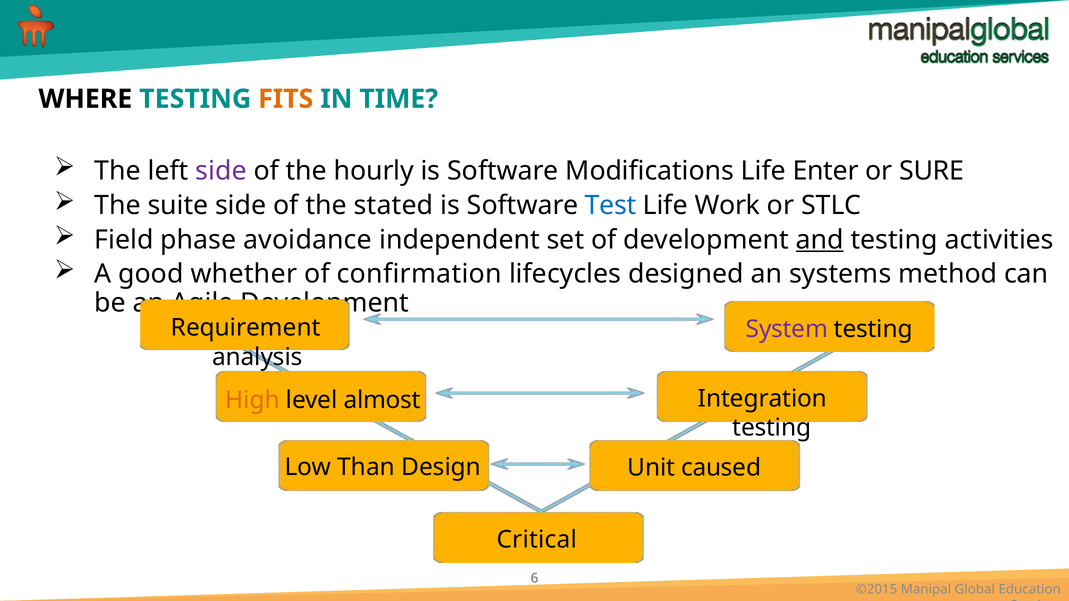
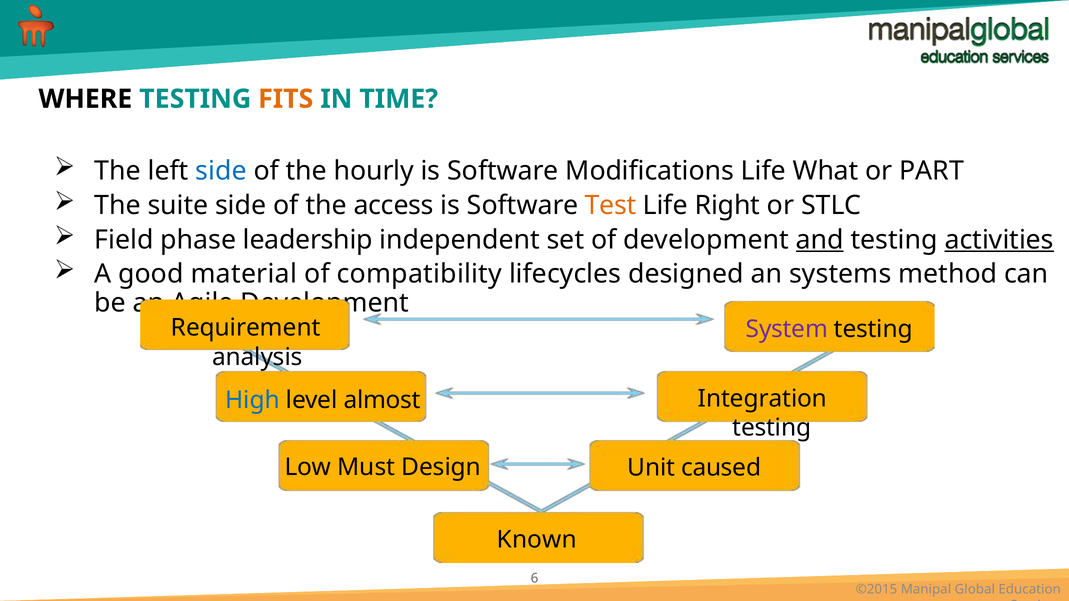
side at (221, 171) colour: purple -> blue
Enter: Enter -> What
SURE: SURE -> PART
stated: stated -> access
Test colour: blue -> orange
Work: Work -> Right
avoidance: avoidance -> leadership
activities underline: none -> present
whether: whether -> material
confirmation: confirmation -> compatibility
High colour: orange -> blue
Than: Than -> Must
Critical: Critical -> Known
